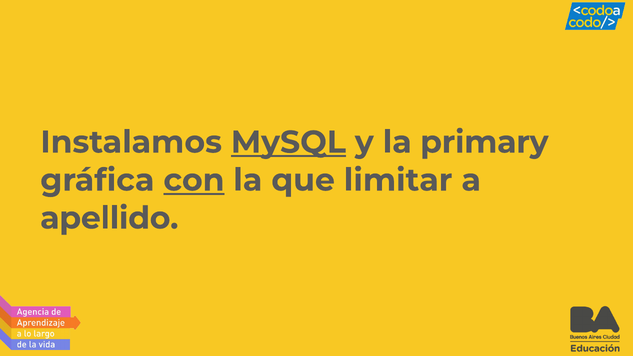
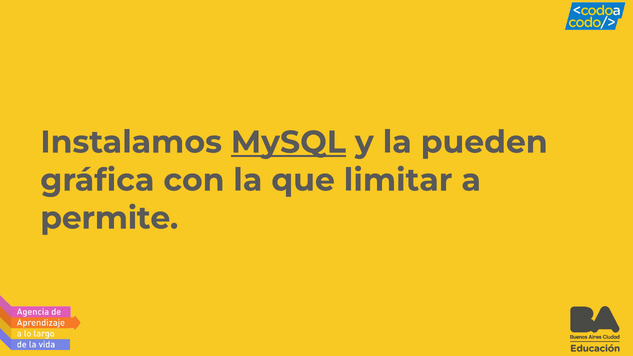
primary: primary -> pueden
con underline: present -> none
apellido: apellido -> permite
